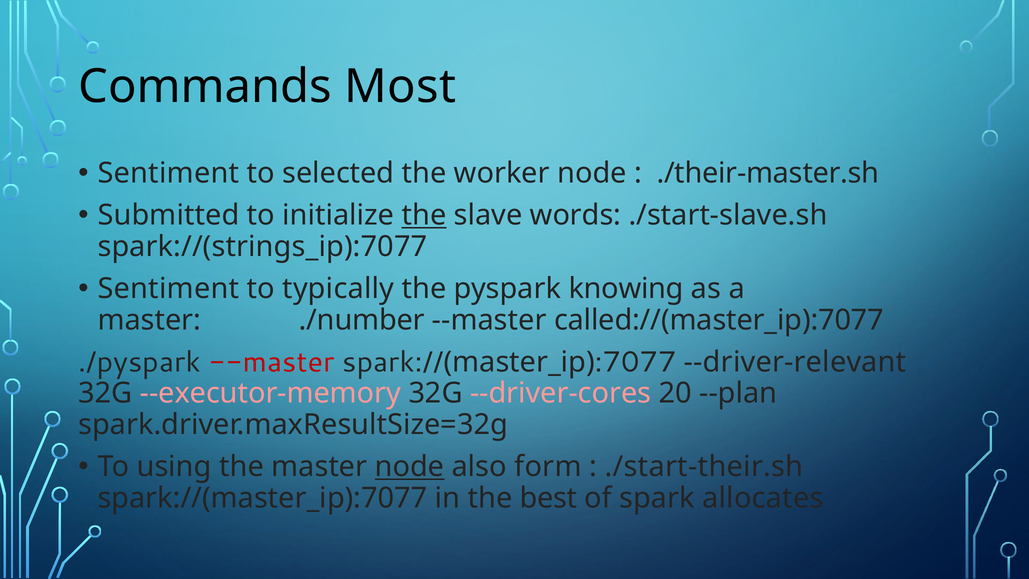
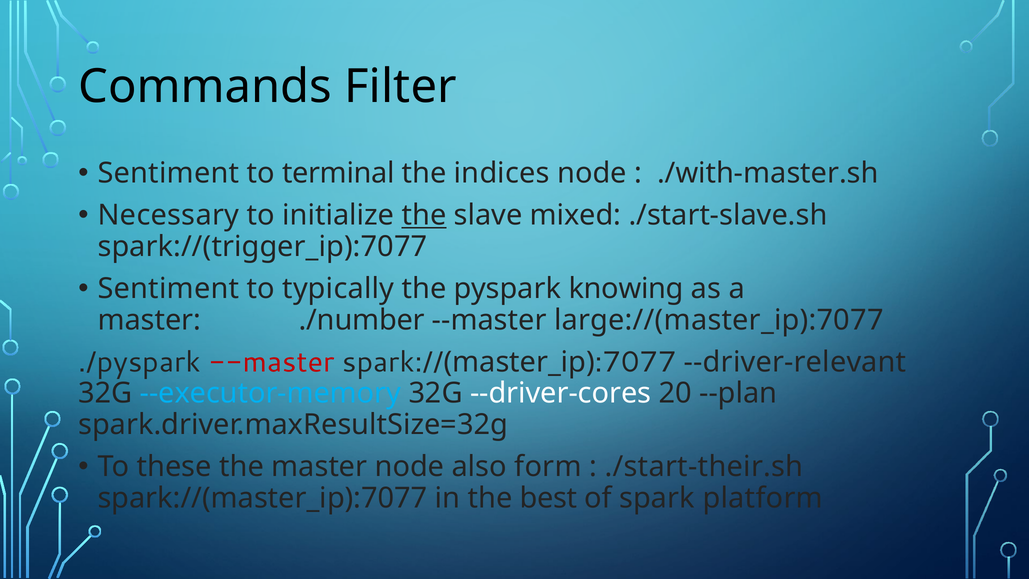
Most: Most -> Filter
selected: selected -> terminal
worker: worker -> indices
./their-master.sh: ./their-master.sh -> ./with-master.sh
Submitted: Submitted -> Necessary
words: words -> mixed
spark://(strings_ip):7077: spark://(strings_ip):7077 -> spark://(trigger_ip):7077
called://(master_ip):7077: called://(master_ip):7077 -> large://(master_ip):7077
--executor-memory colour: pink -> light blue
--driver-cores colour: pink -> white
using: using -> these
node at (410, 467) underline: present -> none
allocates: allocates -> platform
